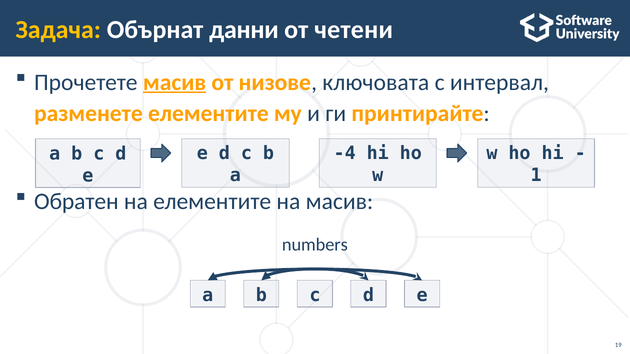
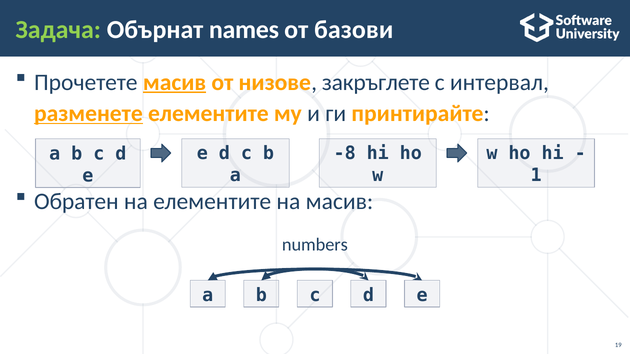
Задача colour: yellow -> light green
данни: данни -> names
четени: четени -> базови
ключовата: ключовата -> закръглете
разменете underline: none -> present
-4: -4 -> -8
